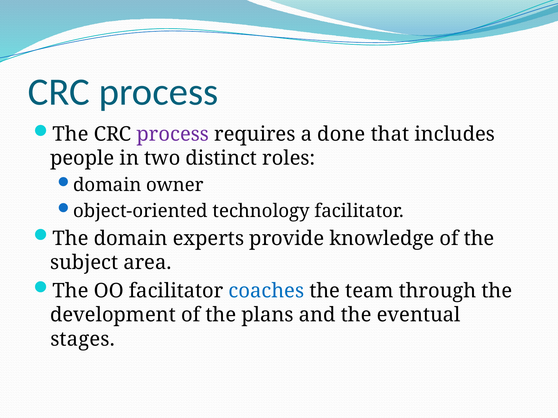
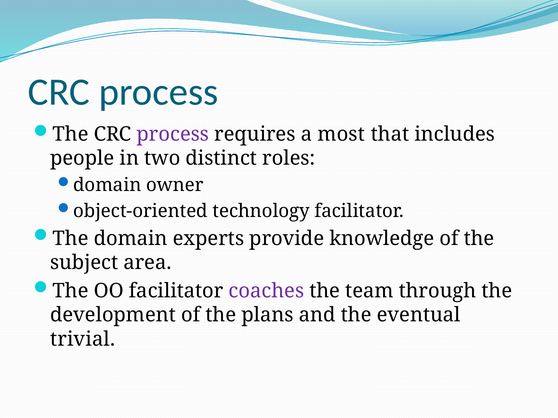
done: done -> most
coaches colour: blue -> purple
stages: stages -> trivial
